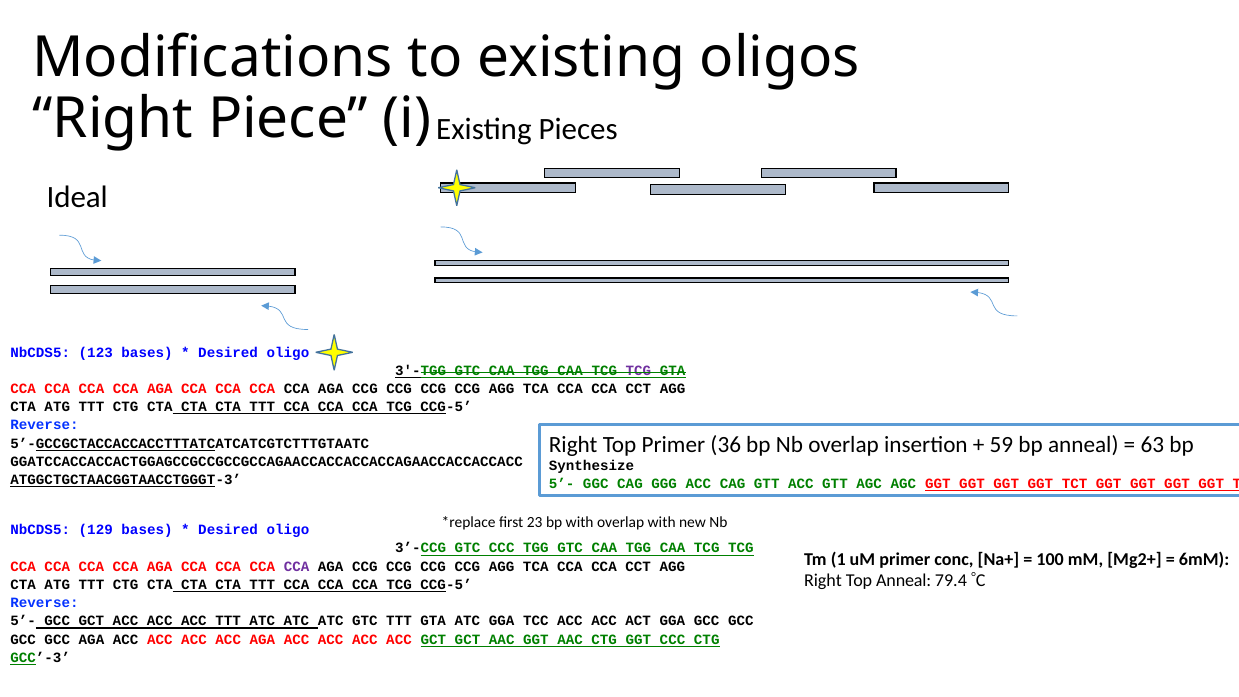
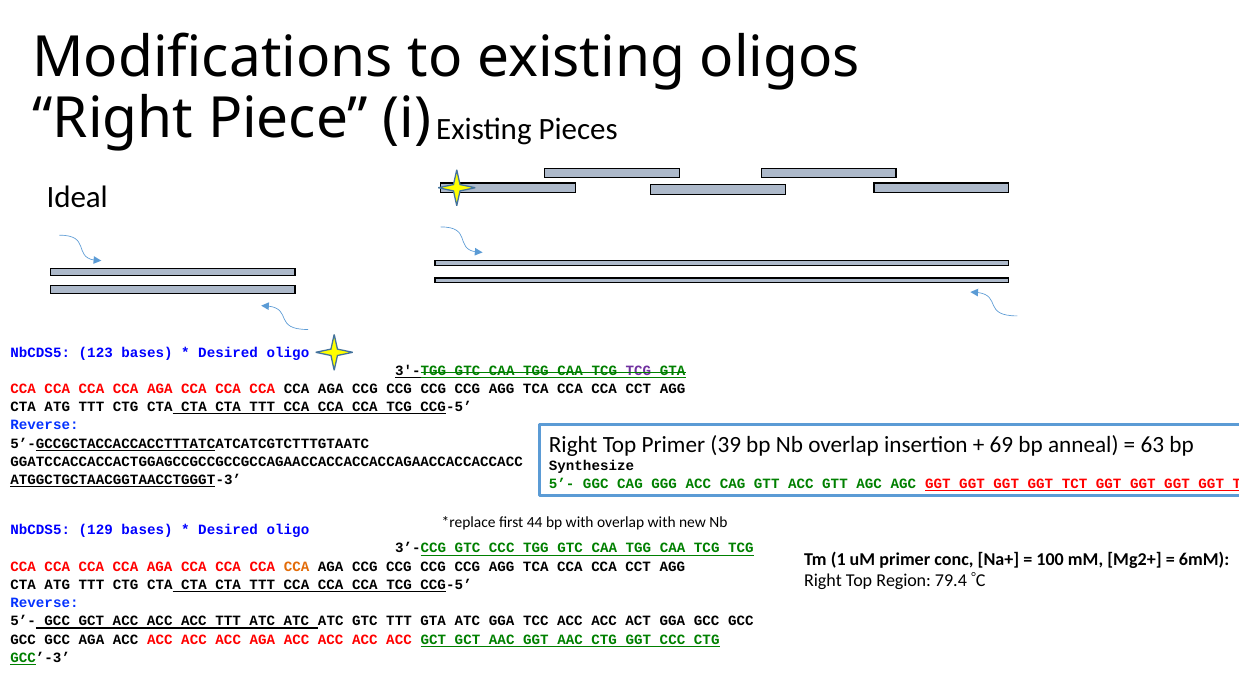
36: 36 -> 39
59: 59 -> 69
23: 23 -> 44
CCA at (297, 566) colour: purple -> orange
Top Anneal: Anneal -> Region
